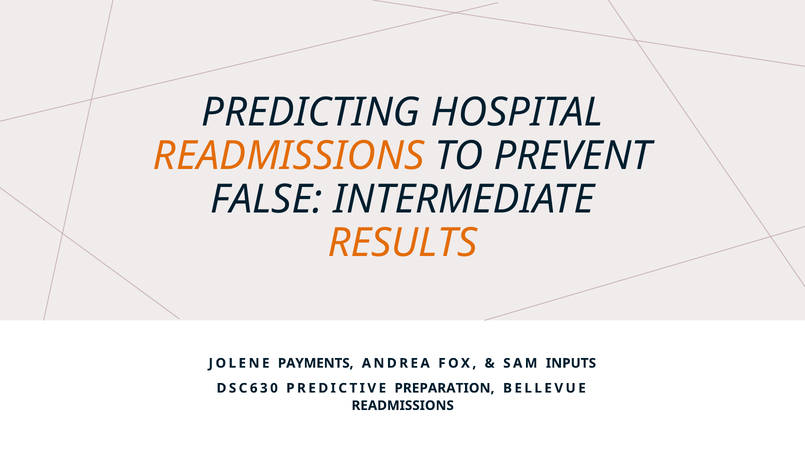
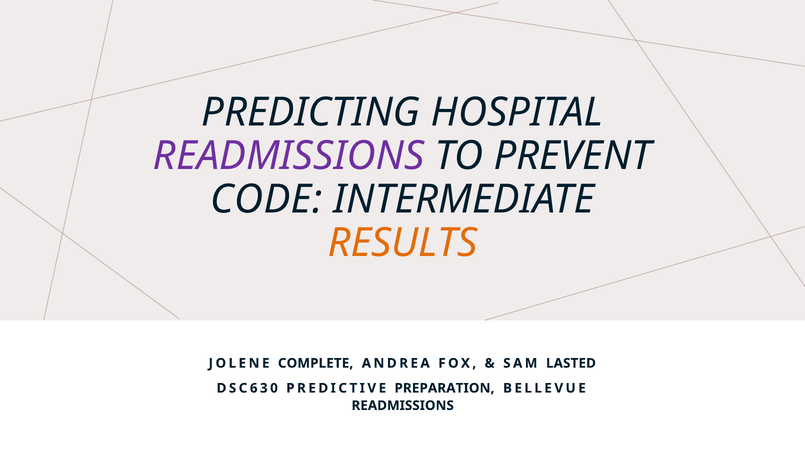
READMISSIONS at (289, 156) colour: orange -> purple
FALSE: FALSE -> CODE
PAYMENTS: PAYMENTS -> COMPLETE
INPUTS: INPUTS -> LASTED
